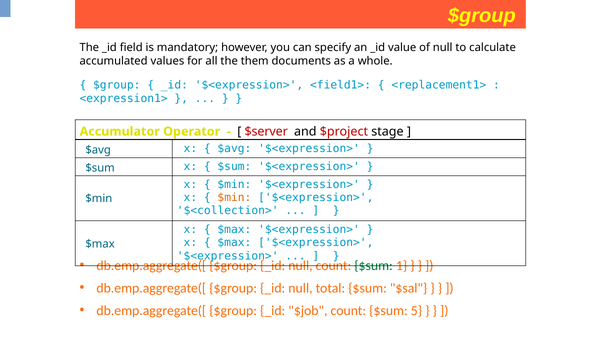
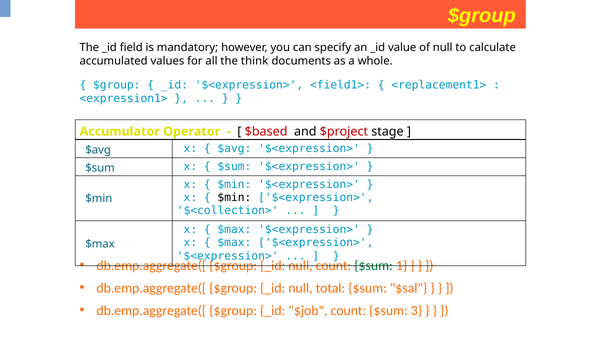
them: them -> think
$server: $server -> $based
$min at (234, 198) colour: orange -> black
5: 5 -> 3
